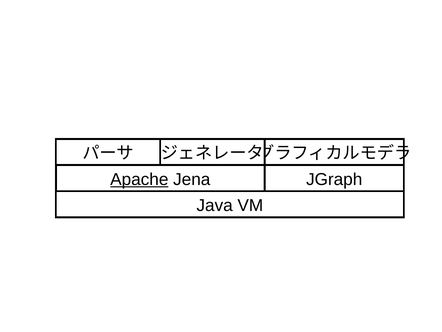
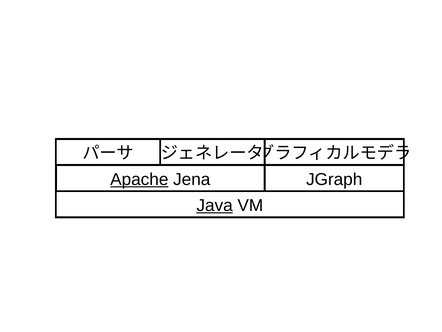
Java underline: none -> present
